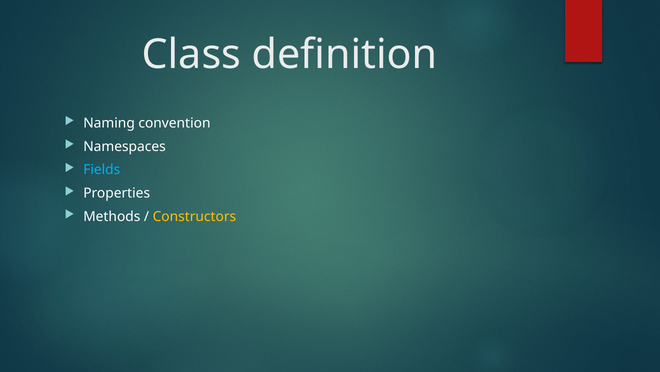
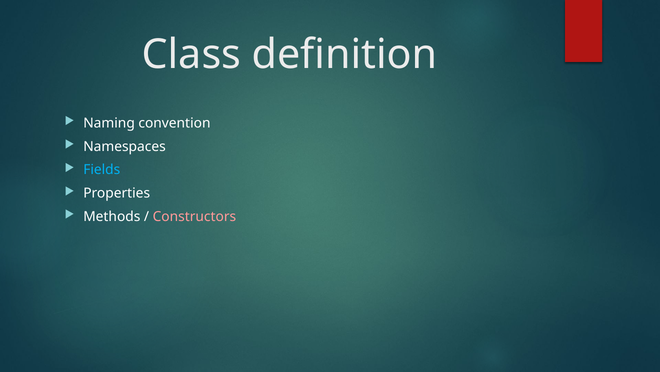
Constructors colour: yellow -> pink
